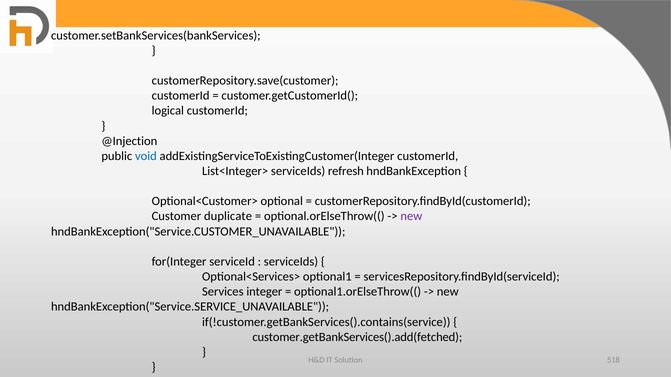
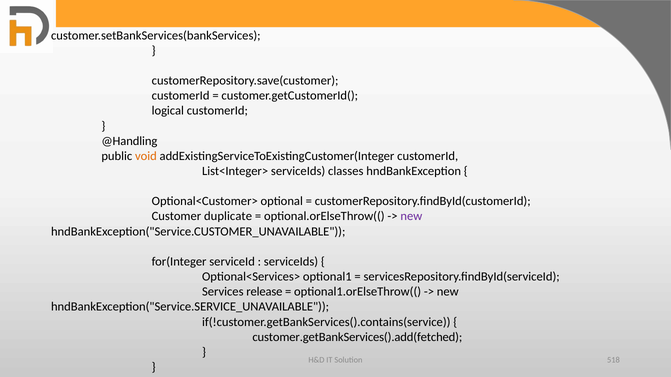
@Injection: @Injection -> @Handling
void colour: blue -> orange
refresh: refresh -> classes
integer: integer -> release
